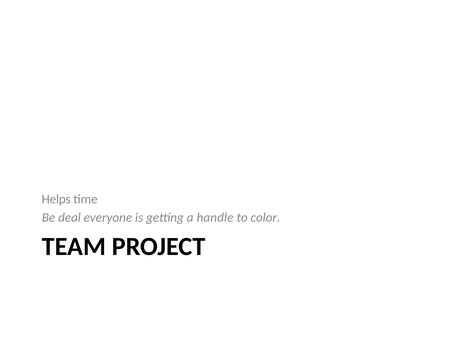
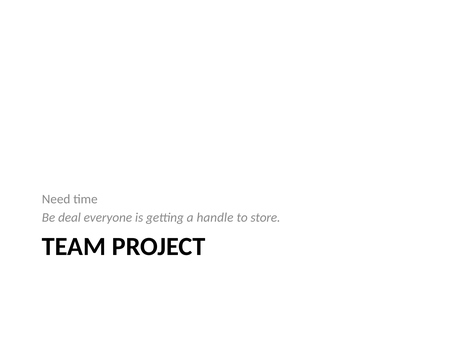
Helps: Helps -> Need
color: color -> store
